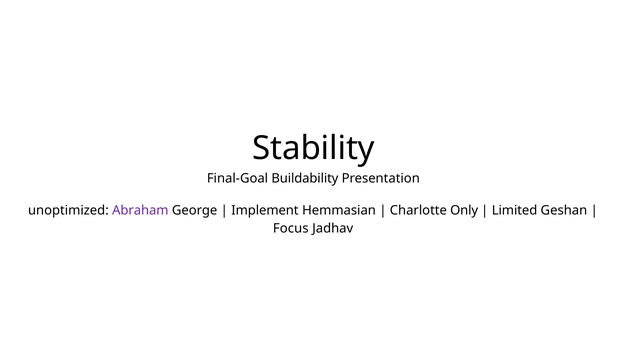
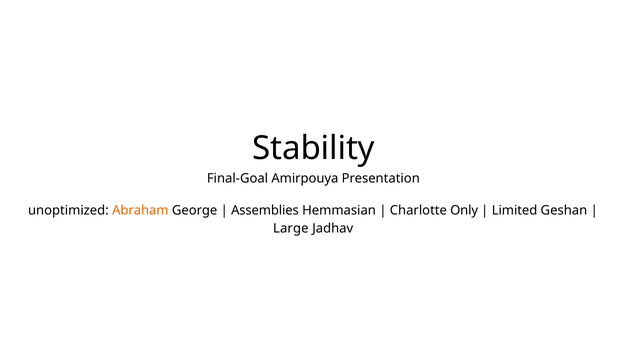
Buildability: Buildability -> Amirpouya
Abraham colour: purple -> orange
Implement: Implement -> Assemblies
Focus: Focus -> Large
